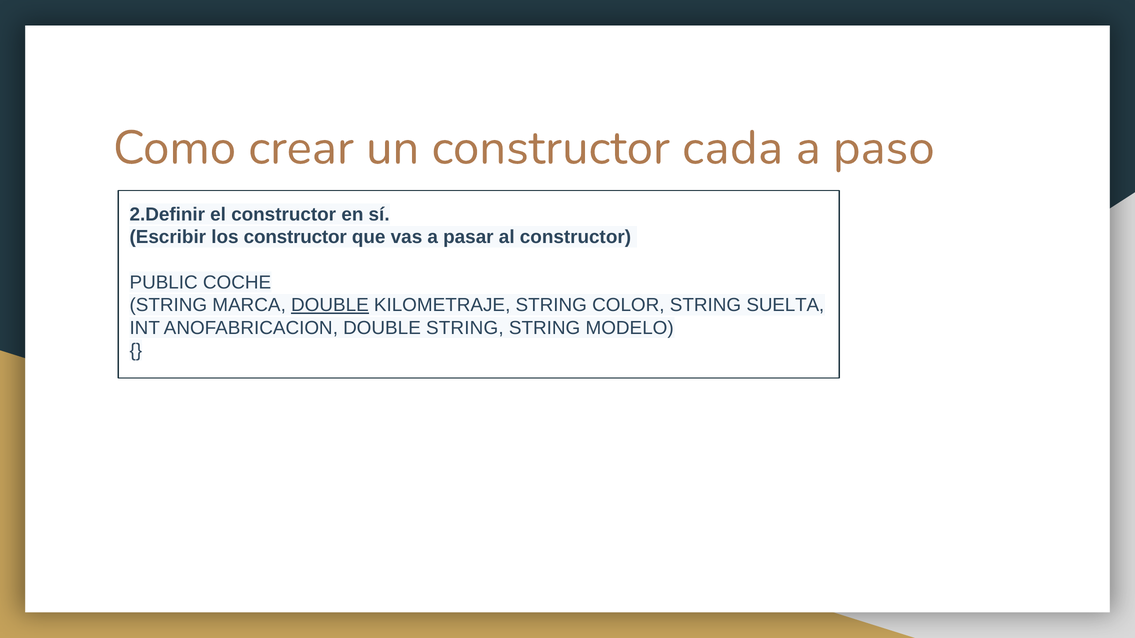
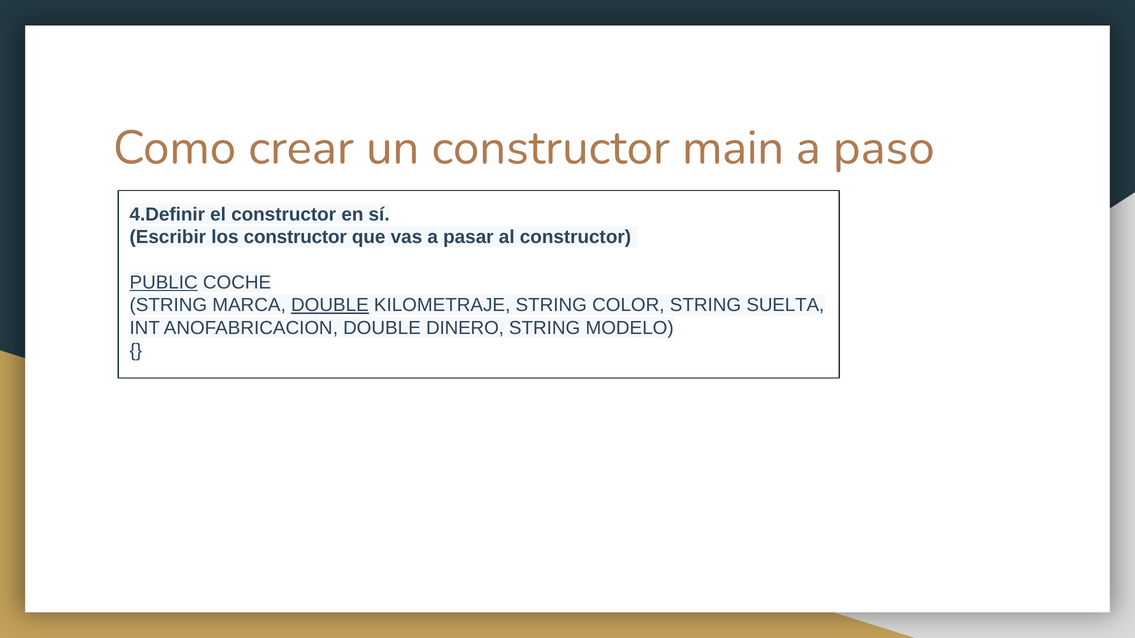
cada: cada -> main
2.Definir: 2.Definir -> 4.Definir
PUBLIC underline: none -> present
DOUBLE STRING: STRING -> DINERO
